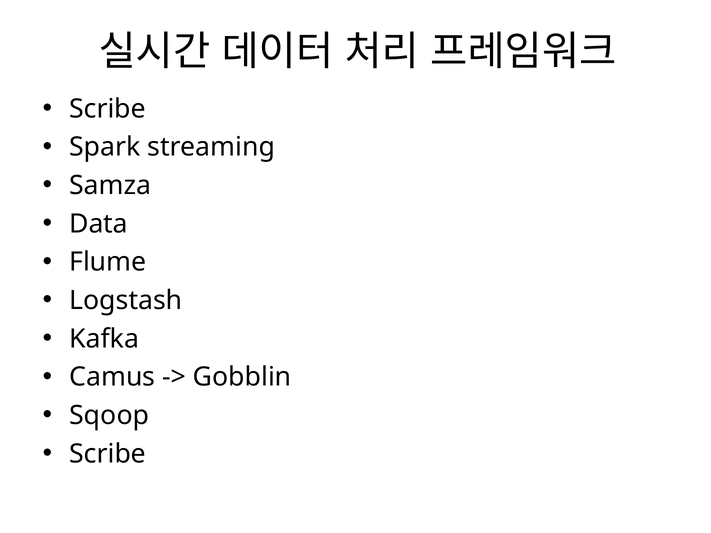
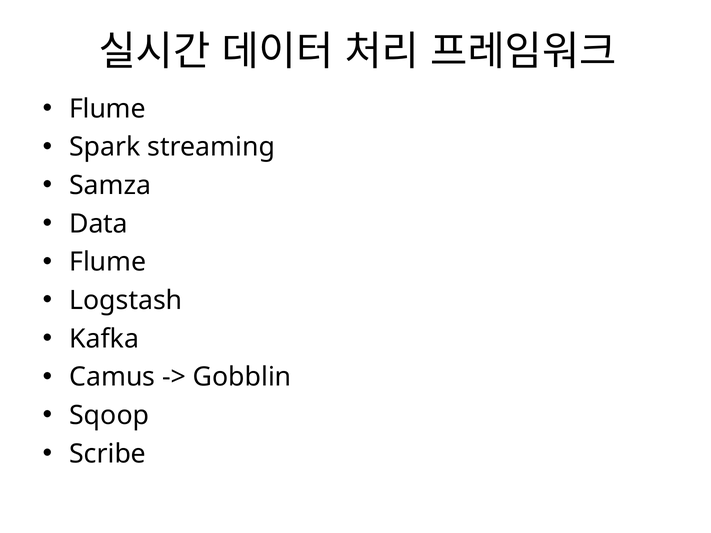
Scribe at (108, 109): Scribe -> Flume
